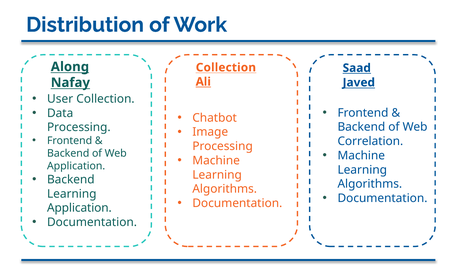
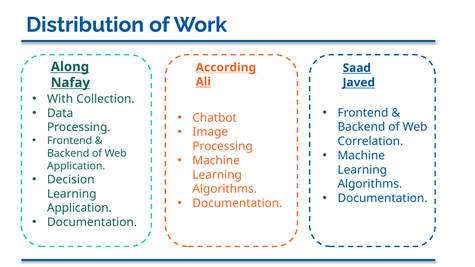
Collection at (226, 68): Collection -> According
User: User -> With
Backend at (71, 180): Backend -> Decision
